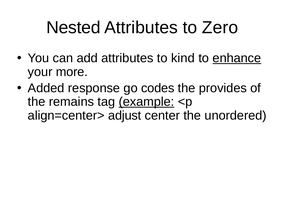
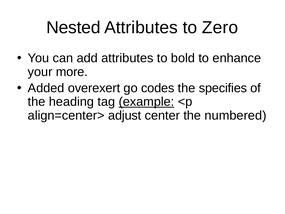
kind: kind -> bold
enhance underline: present -> none
response: response -> overexert
provides: provides -> specifies
remains: remains -> heading
unordered: unordered -> numbered
